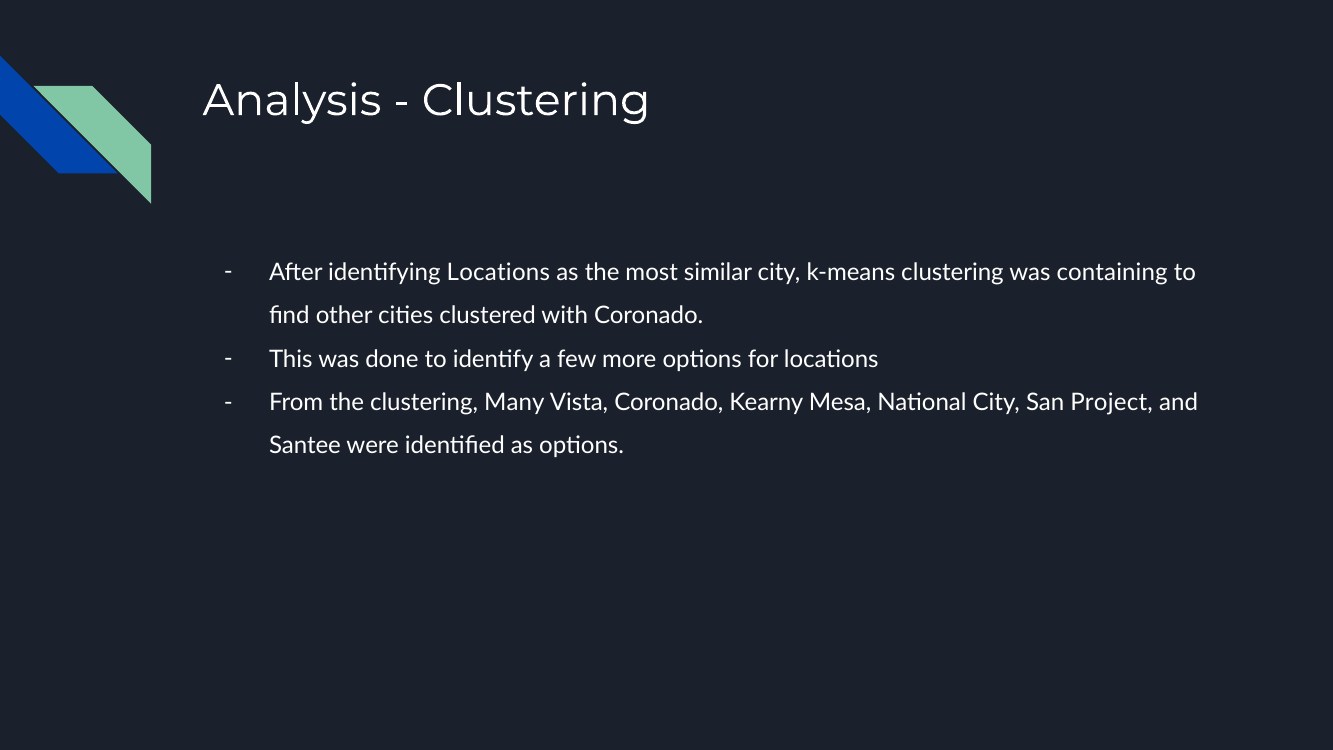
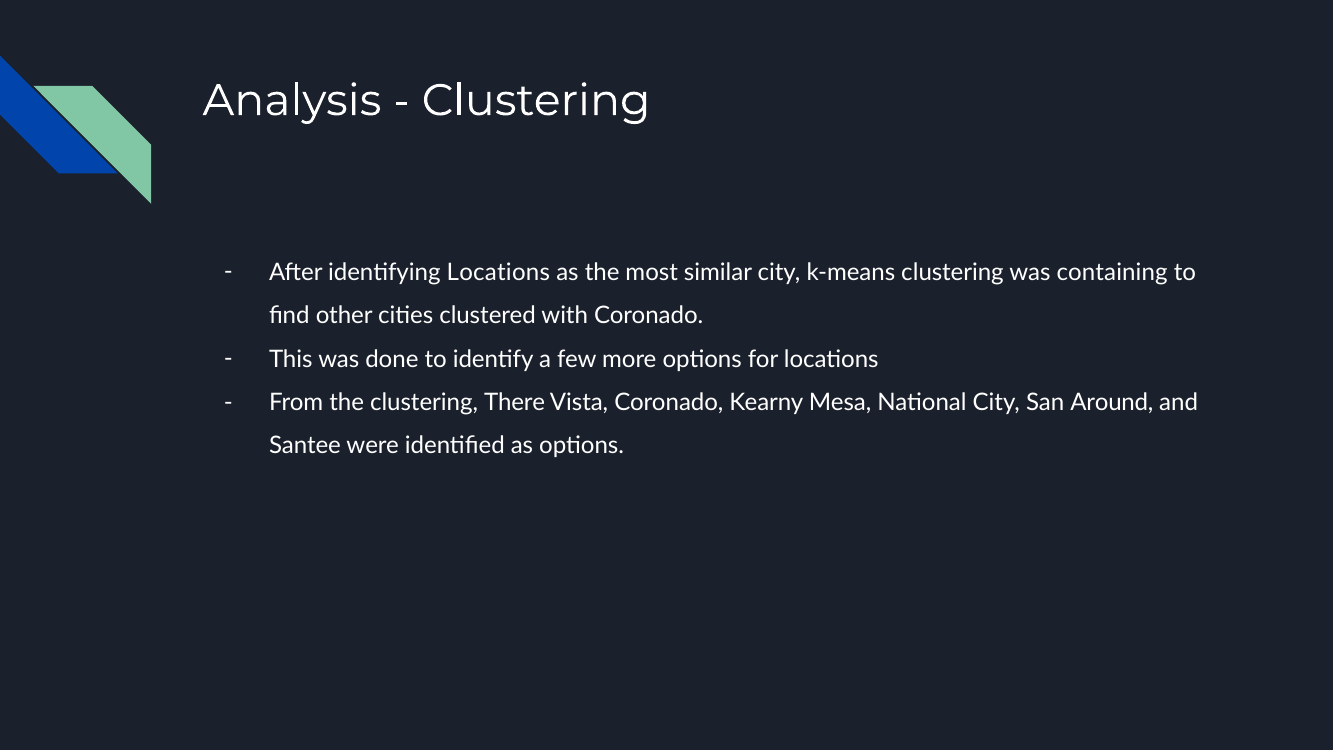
Many: Many -> There
Project: Project -> Around
